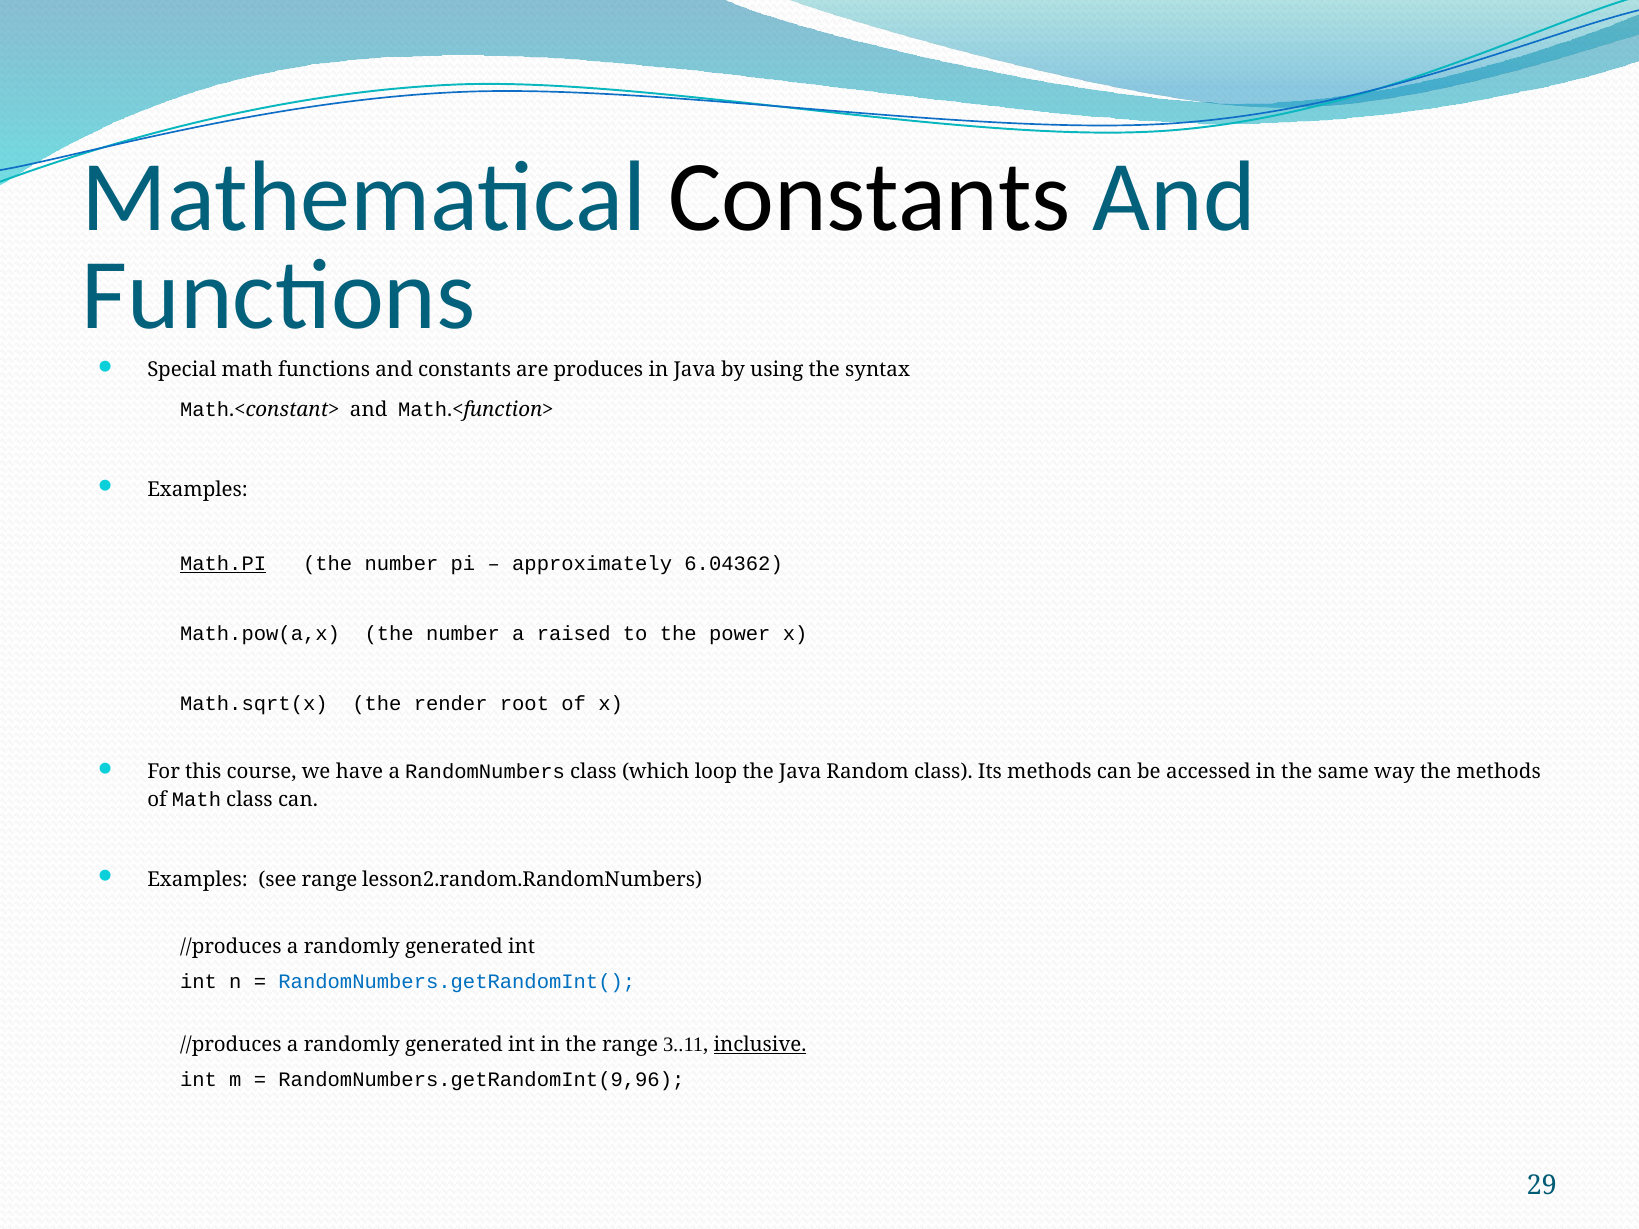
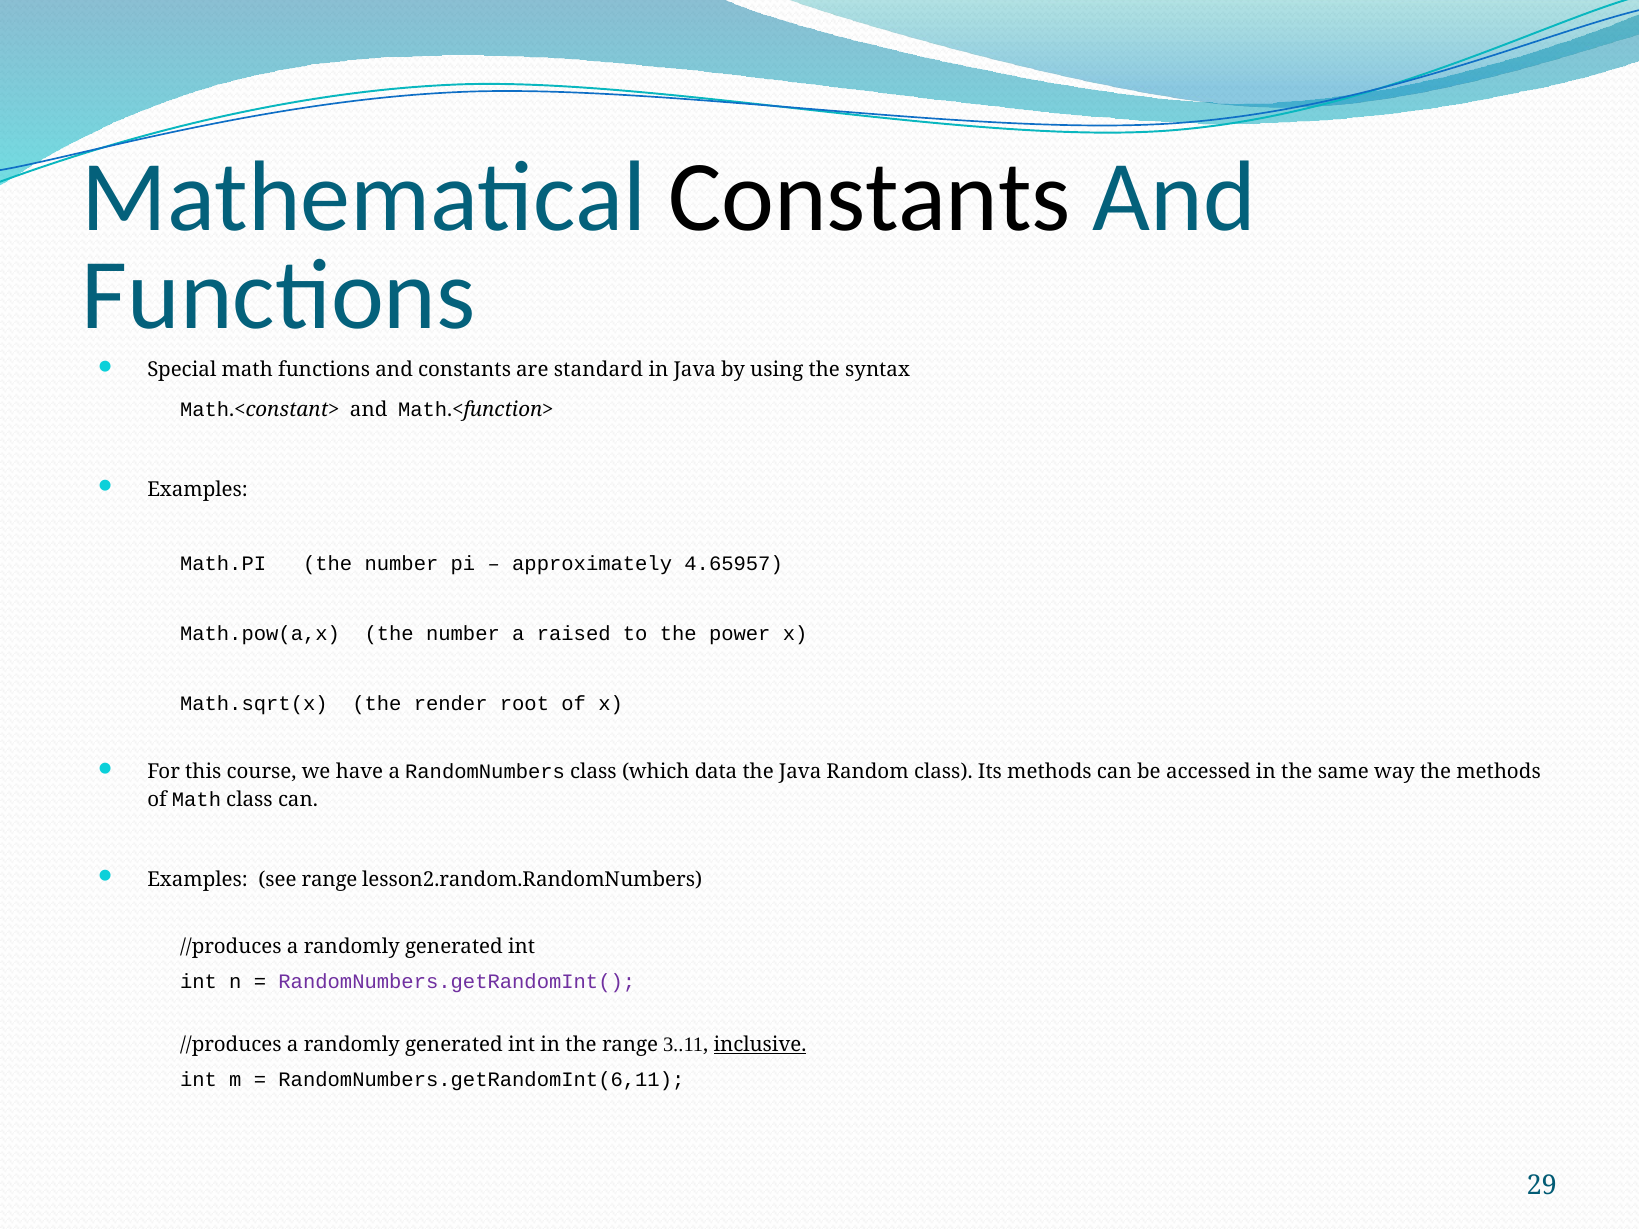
produces: produces -> standard
Math.PI underline: present -> none
6.04362: 6.04362 -> 4.65957
loop: loop -> data
RandomNumbers.getRandomInt( colour: blue -> purple
RandomNumbers.getRandomInt(9,96: RandomNumbers.getRandomInt(9,96 -> RandomNumbers.getRandomInt(6,11
